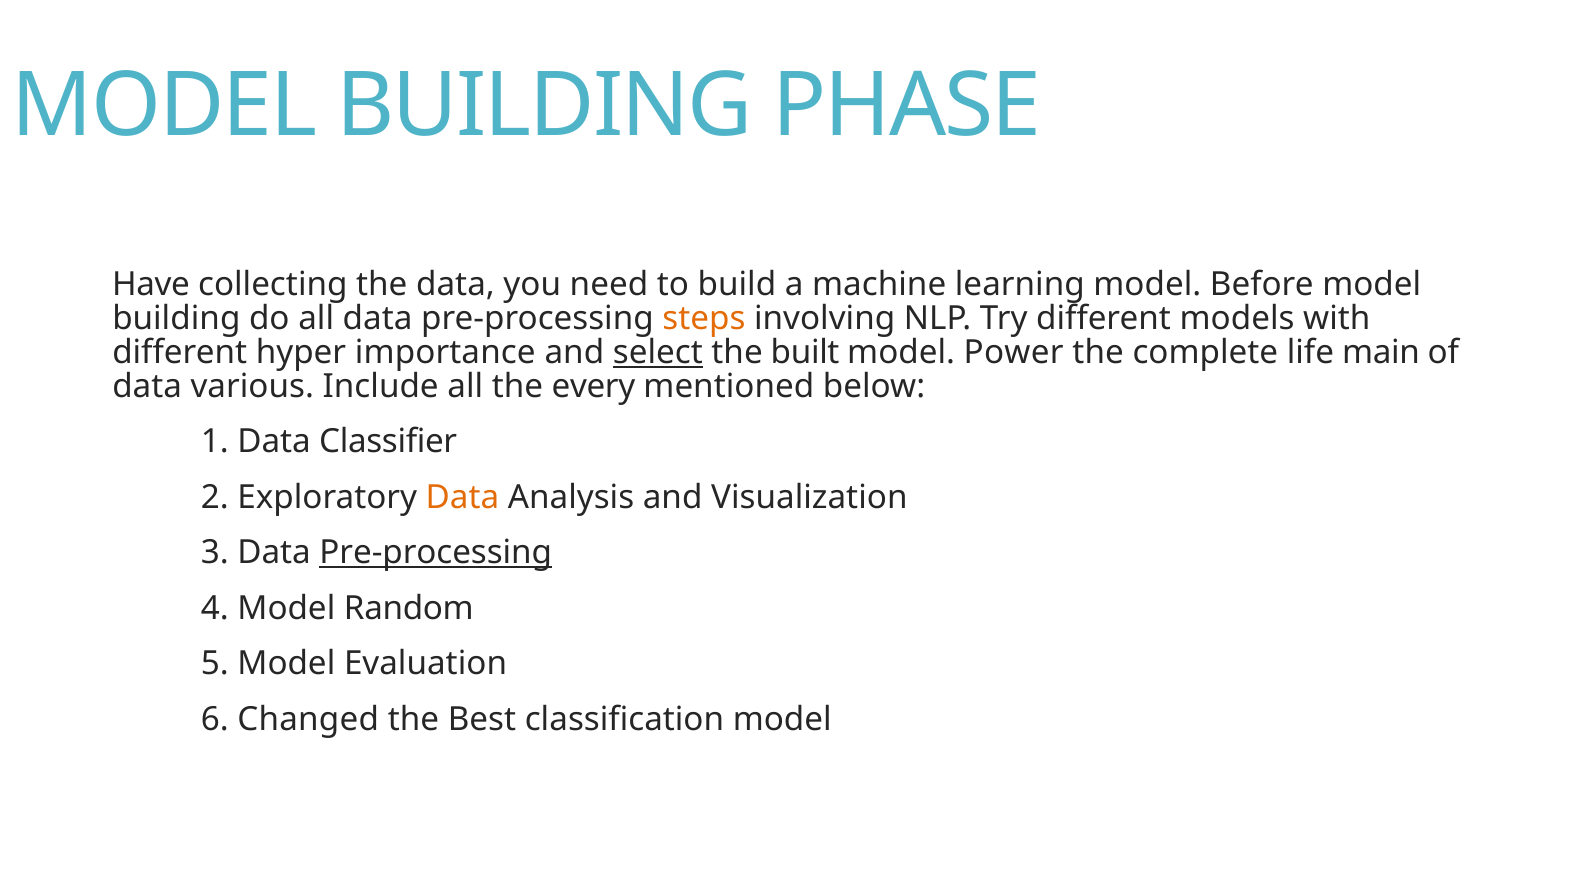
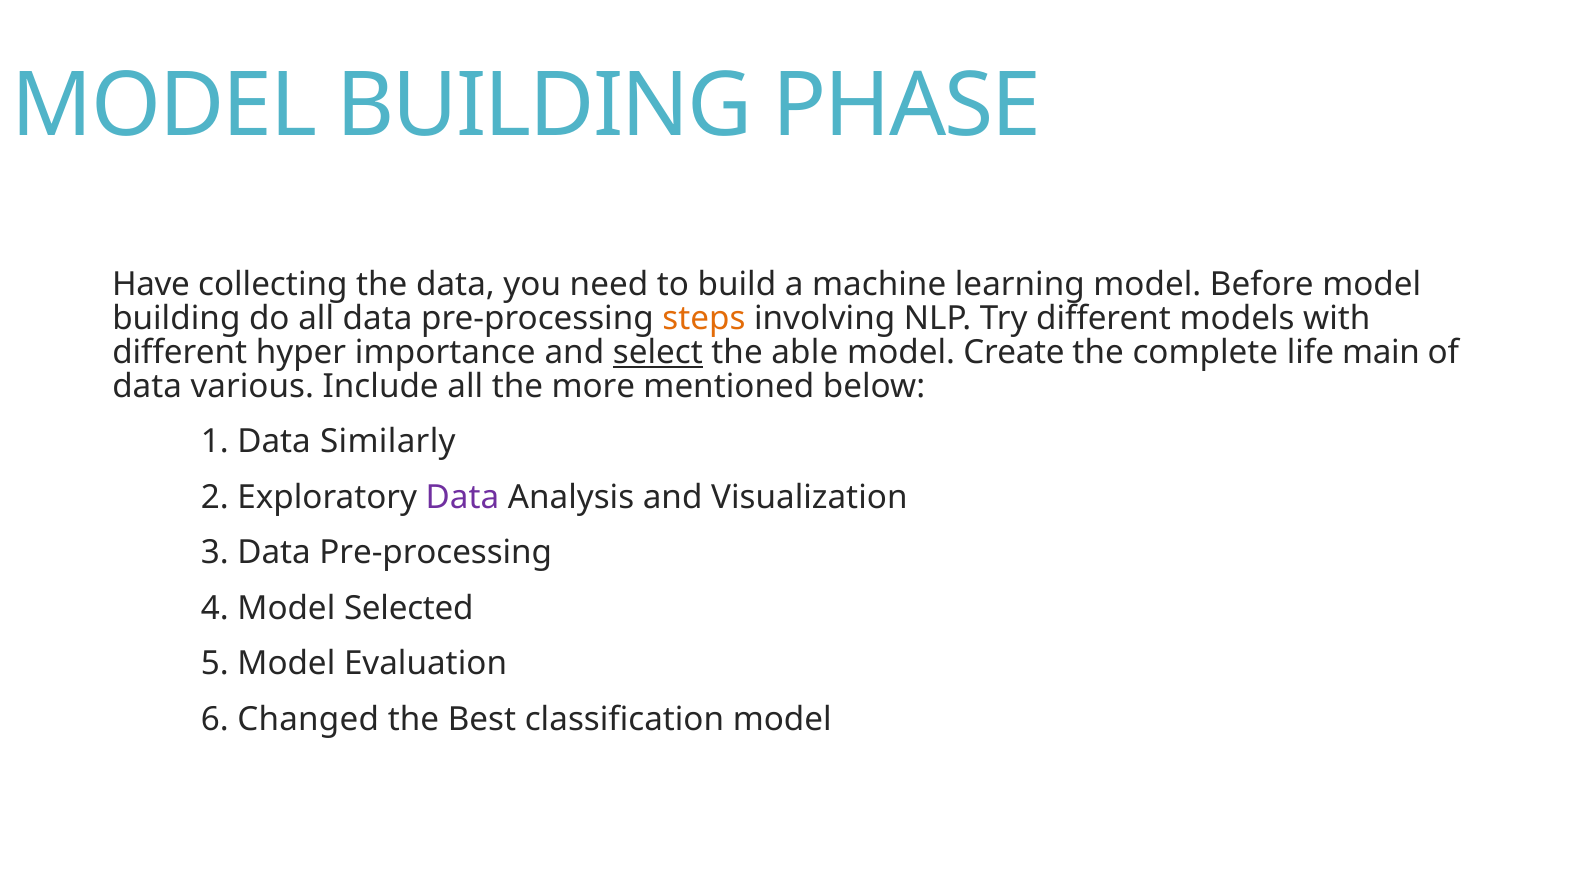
built: built -> able
Power: Power -> Create
every: every -> more
Classifier: Classifier -> Similarly
Data at (462, 497) colour: orange -> purple
Pre-processing at (436, 553) underline: present -> none
Random: Random -> Selected
